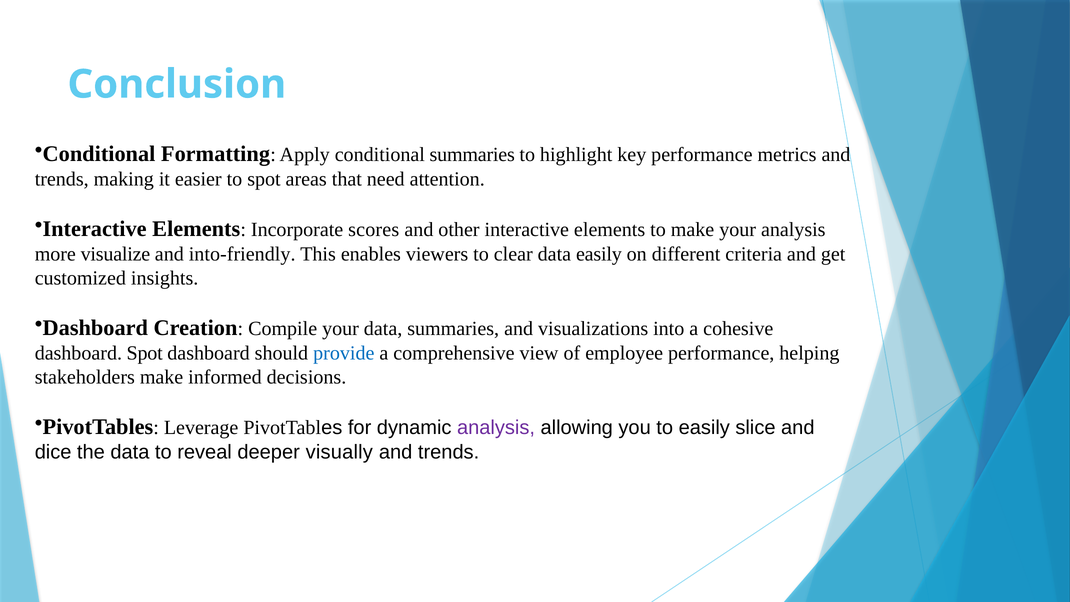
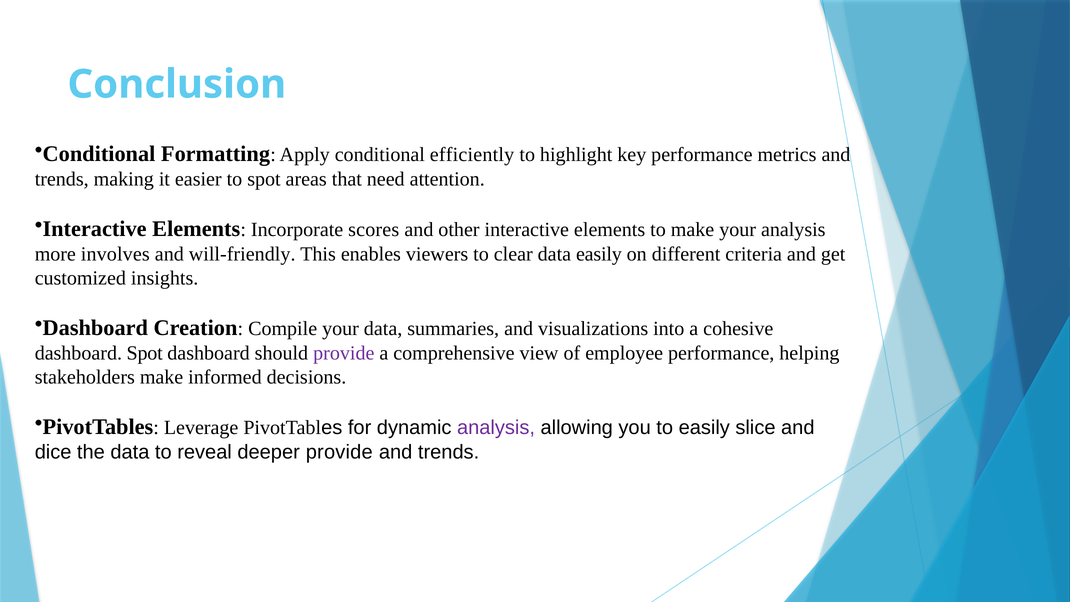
conditional summaries: summaries -> efficiently
visualize: visualize -> involves
into-friendly: into-friendly -> will-friendly
provide at (344, 353) colour: blue -> purple
deeper visually: visually -> provide
